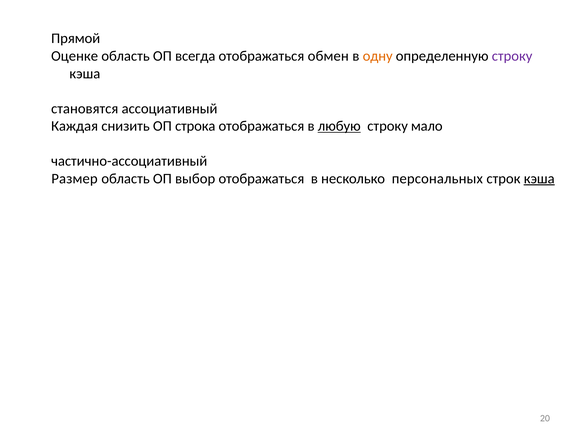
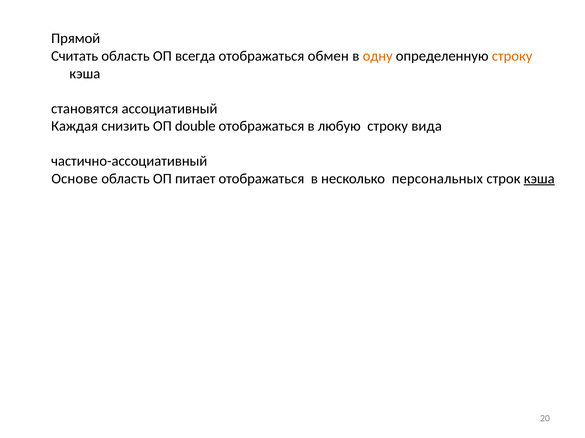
Оценке: Оценке -> Считать
строку at (512, 56) colour: purple -> orange
строка: строка -> double
любую underline: present -> none
мало: мало -> вида
Размер: Размер -> Основе
выбор: выбор -> питает
